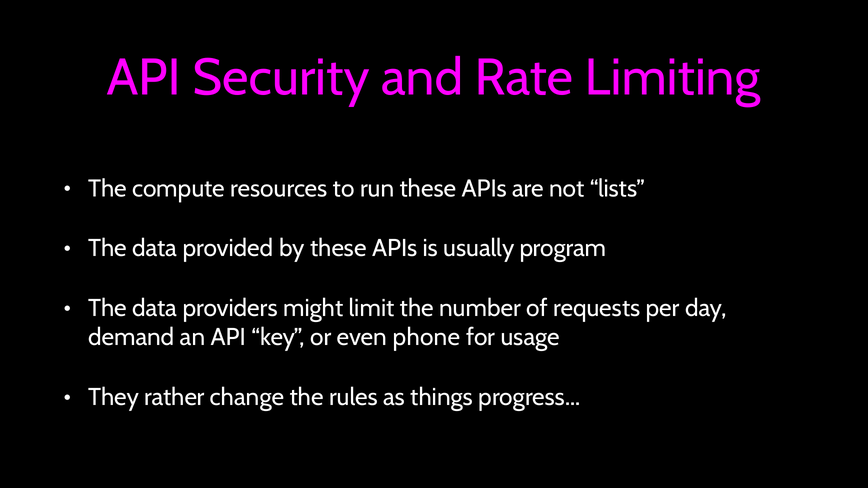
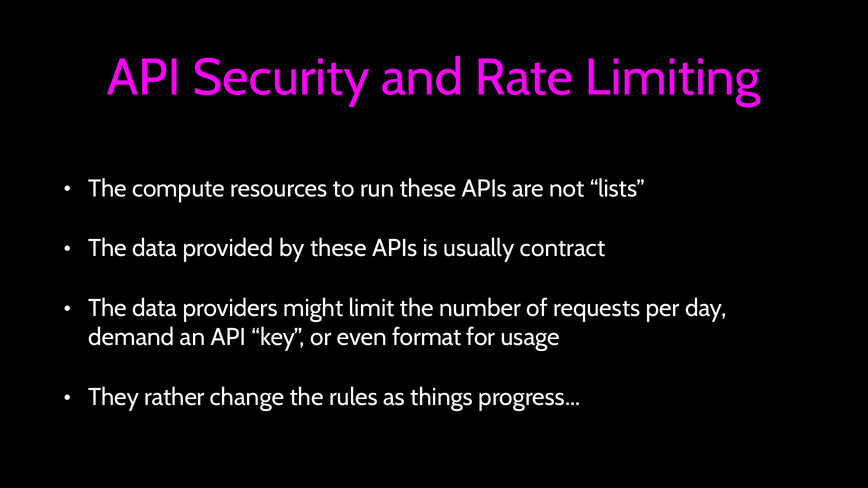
program: program -> contract
phone: phone -> format
